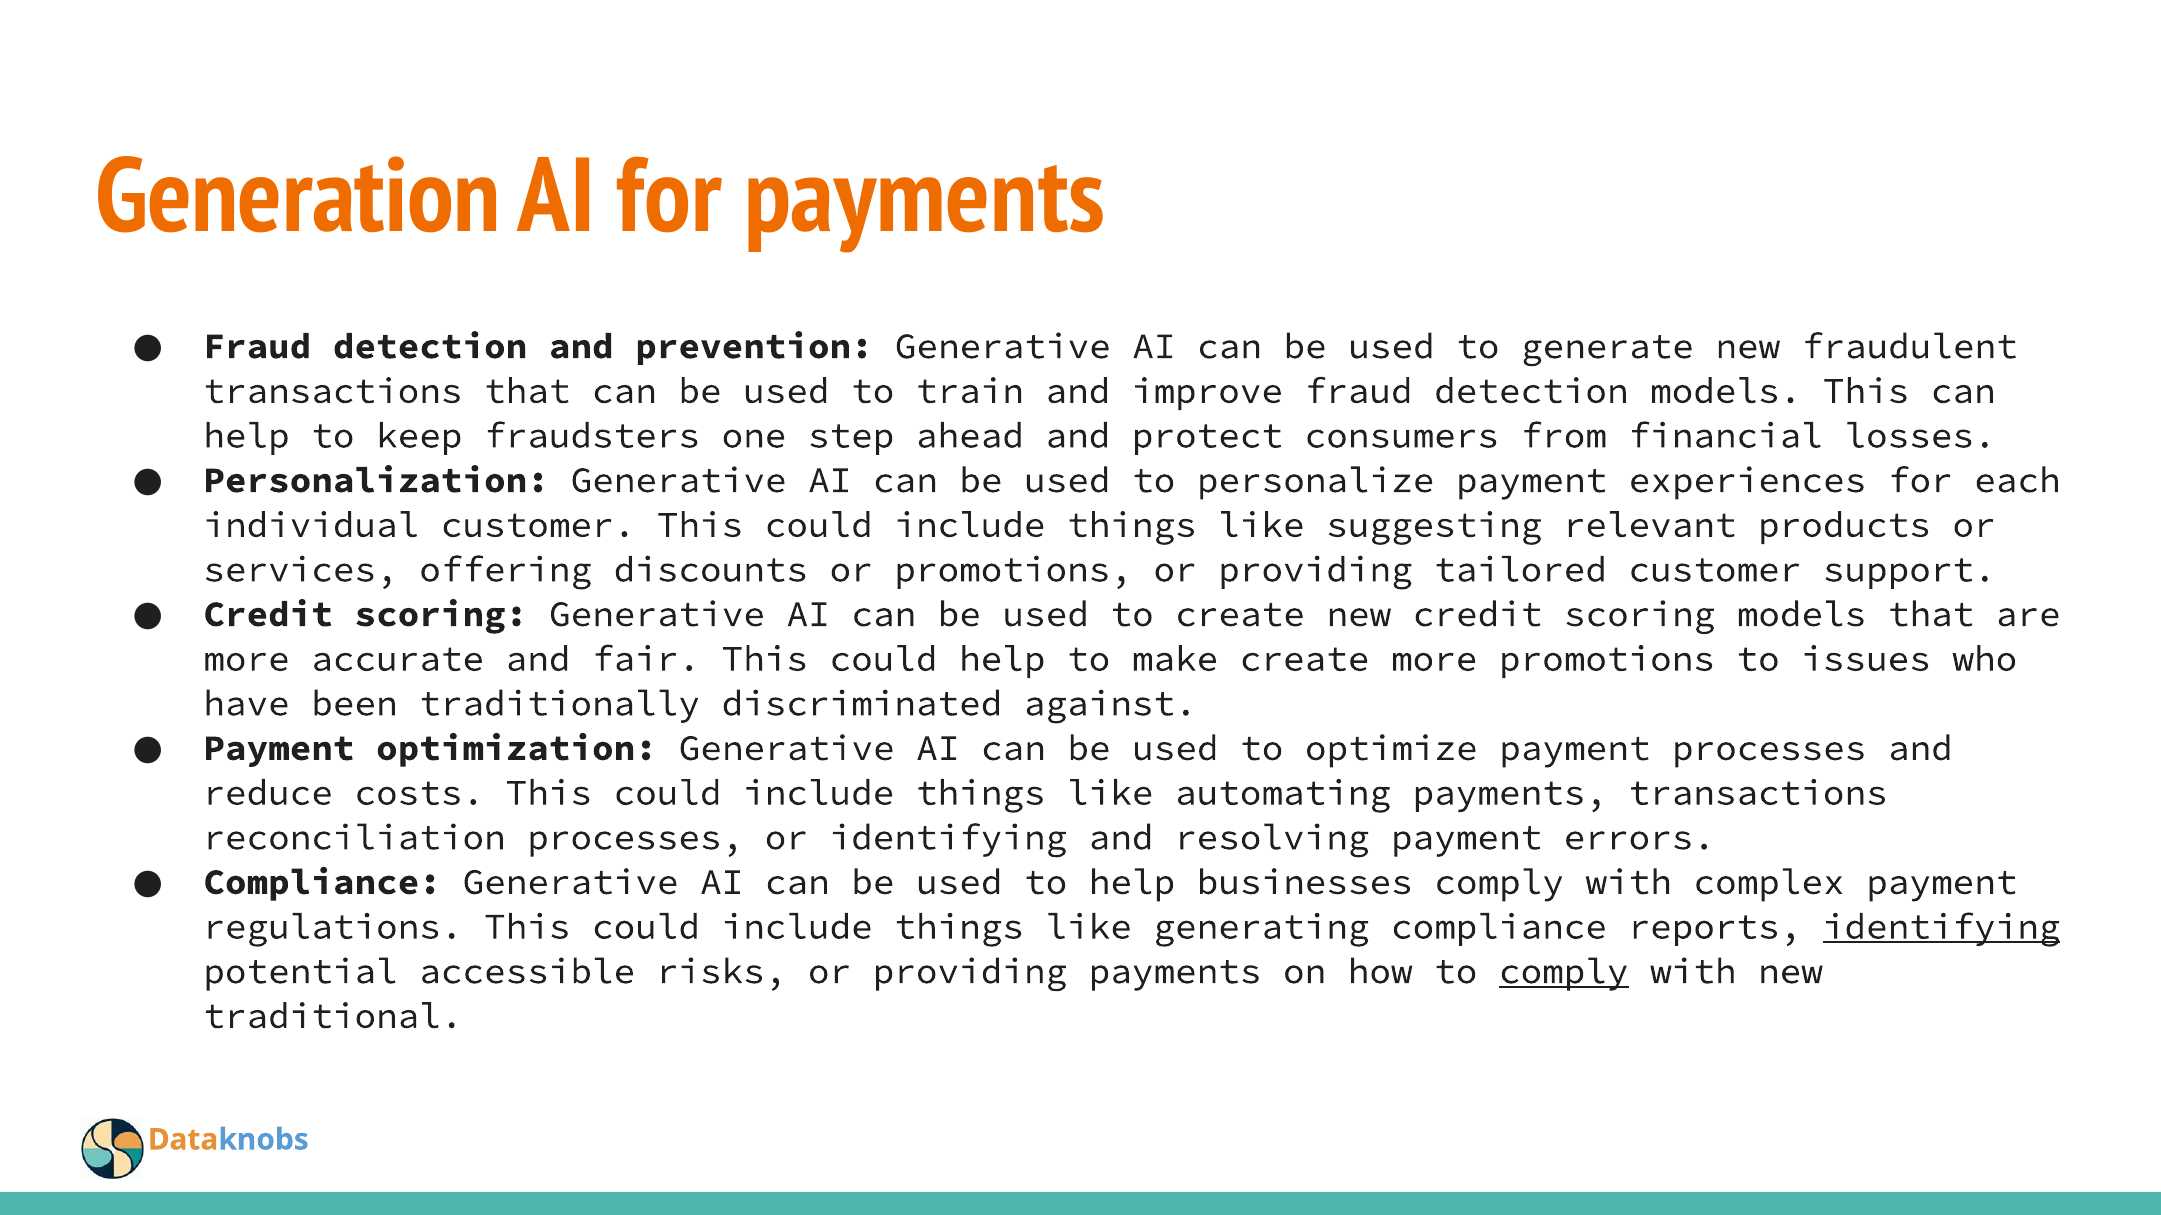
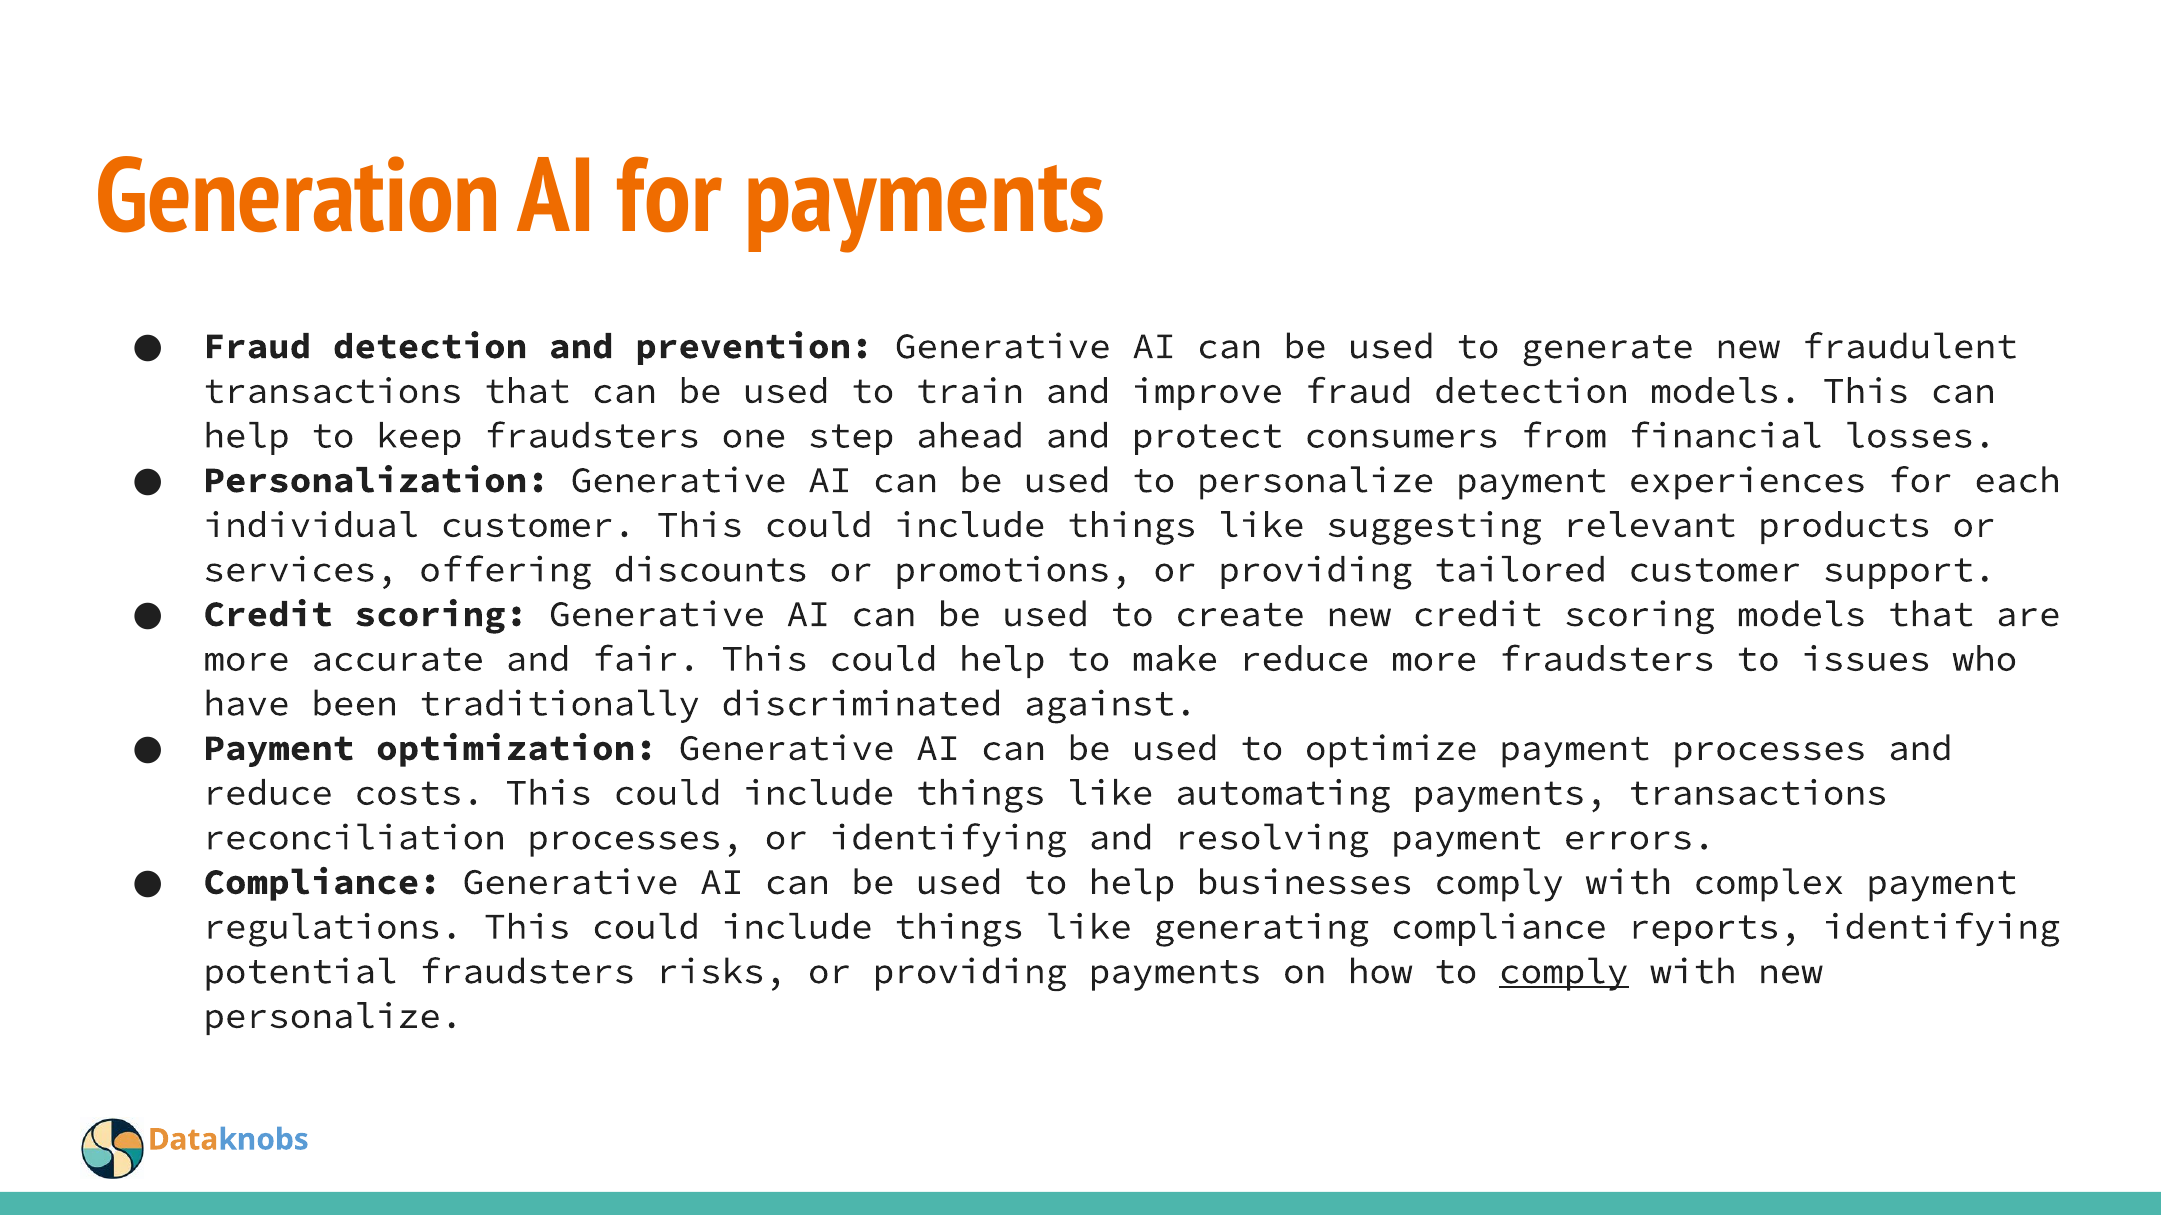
create at (1305, 659): create -> reduce
more promotions: promotions -> fraudsters
identifying at (1942, 927) underline: present -> none
accessible at (527, 972): accessible -> fraudsters
traditional at (333, 1016): traditional -> personalize
